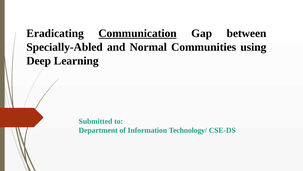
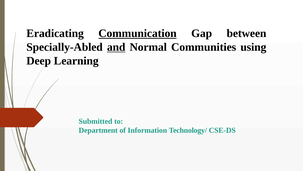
and underline: none -> present
